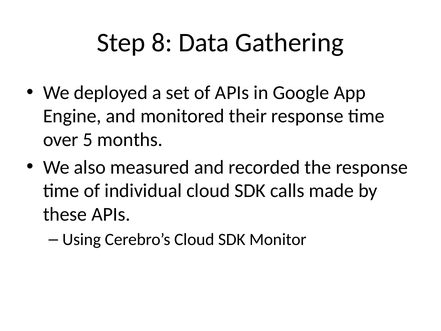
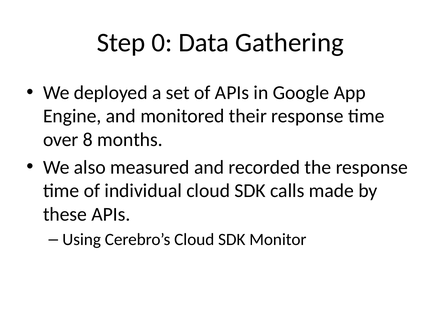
8: 8 -> 0
5: 5 -> 8
